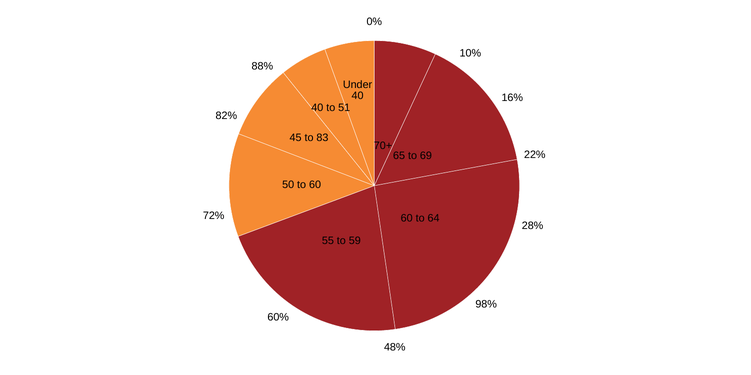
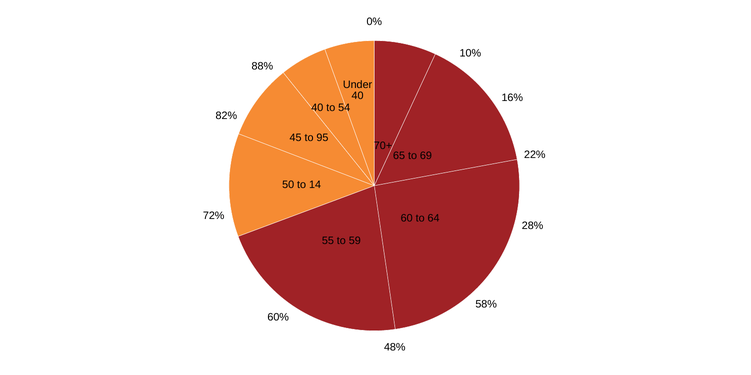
51: 51 -> 54
83: 83 -> 95
to 60: 60 -> 14
98%: 98% -> 58%
